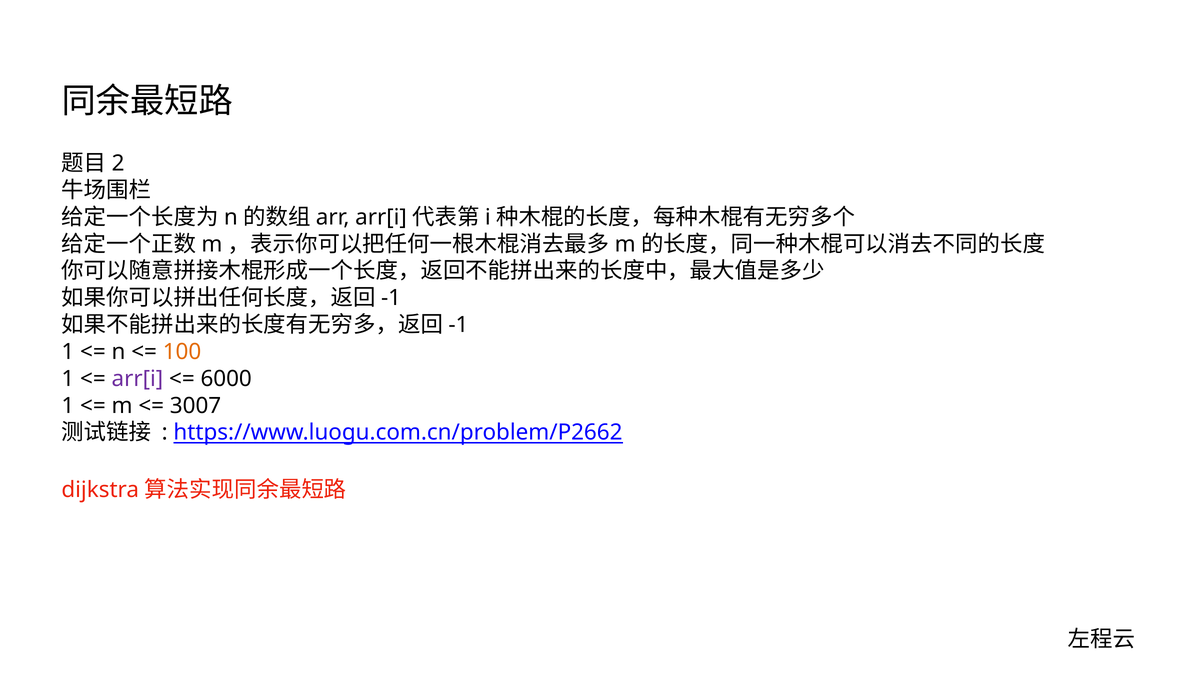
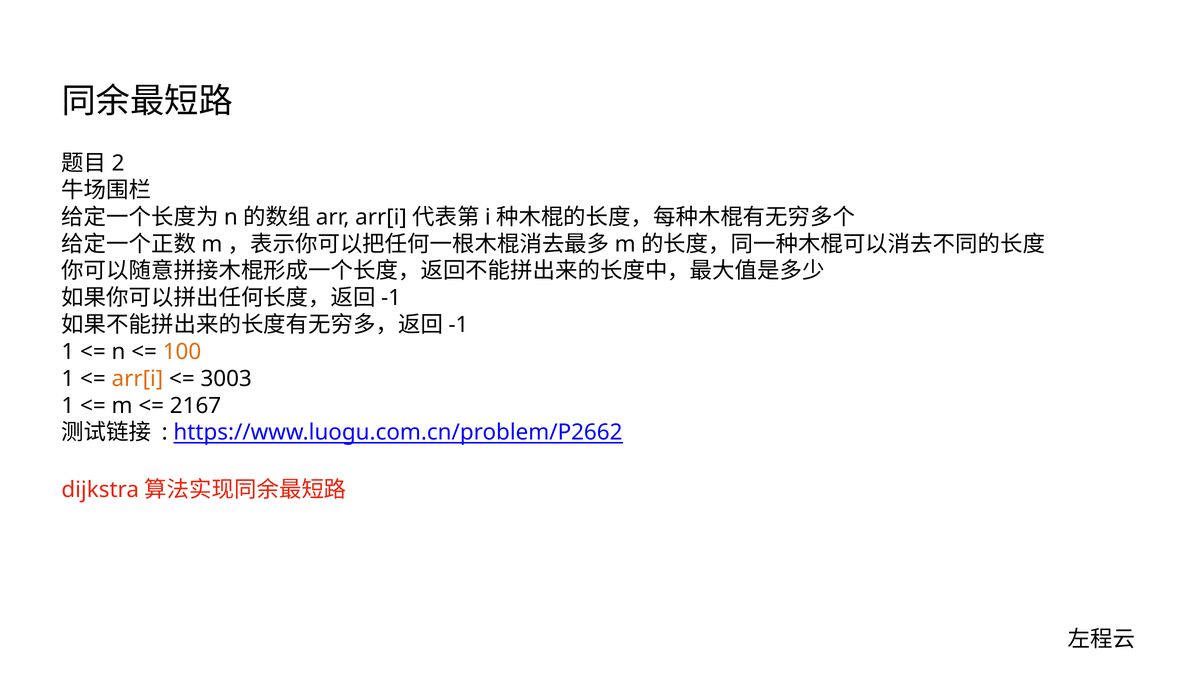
arr[i at (137, 379) colour: purple -> orange
6000: 6000 -> 3003
3007: 3007 -> 2167
